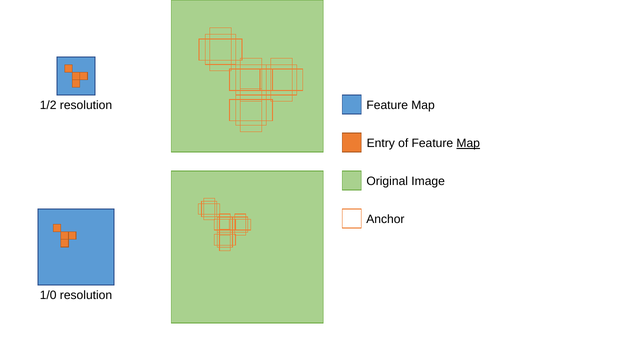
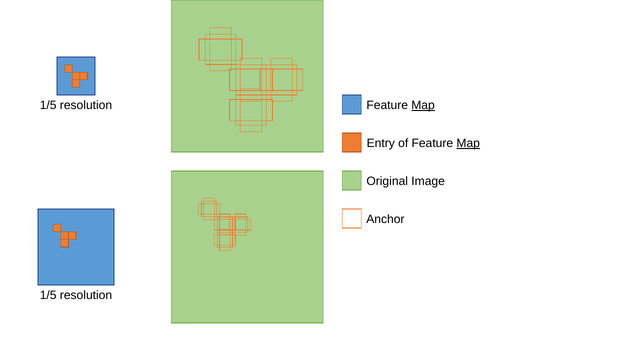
1/2 at (48, 105): 1/2 -> 1/5
Map at (423, 105) underline: none -> present
1/0 at (48, 296): 1/0 -> 1/5
